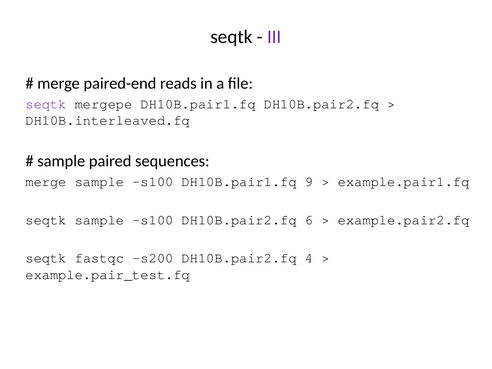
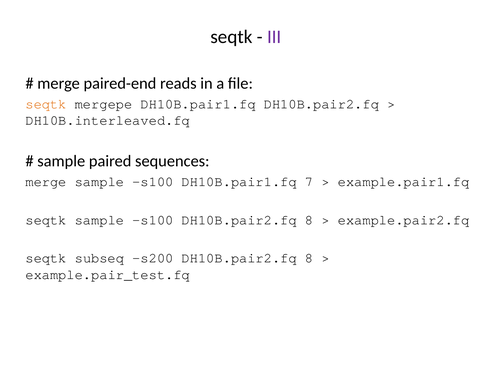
seqtk at (46, 104) colour: purple -> orange
9: 9 -> 7
s100 DH10B.pair2.fq 6: 6 -> 8
fastqc: fastqc -> subseq
s200 DH10B.pair2.fq 4: 4 -> 8
